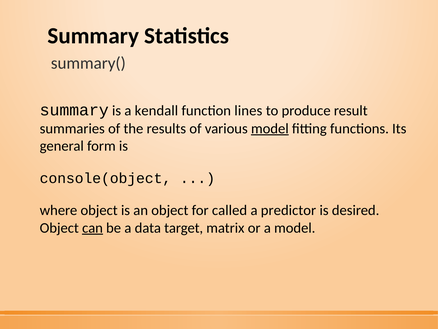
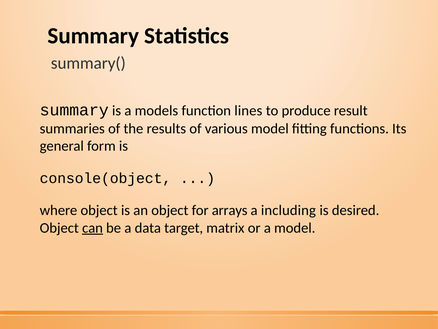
kendall: kendall -> models
model at (270, 128) underline: present -> none
called: called -> arrays
predictor: predictor -> including
